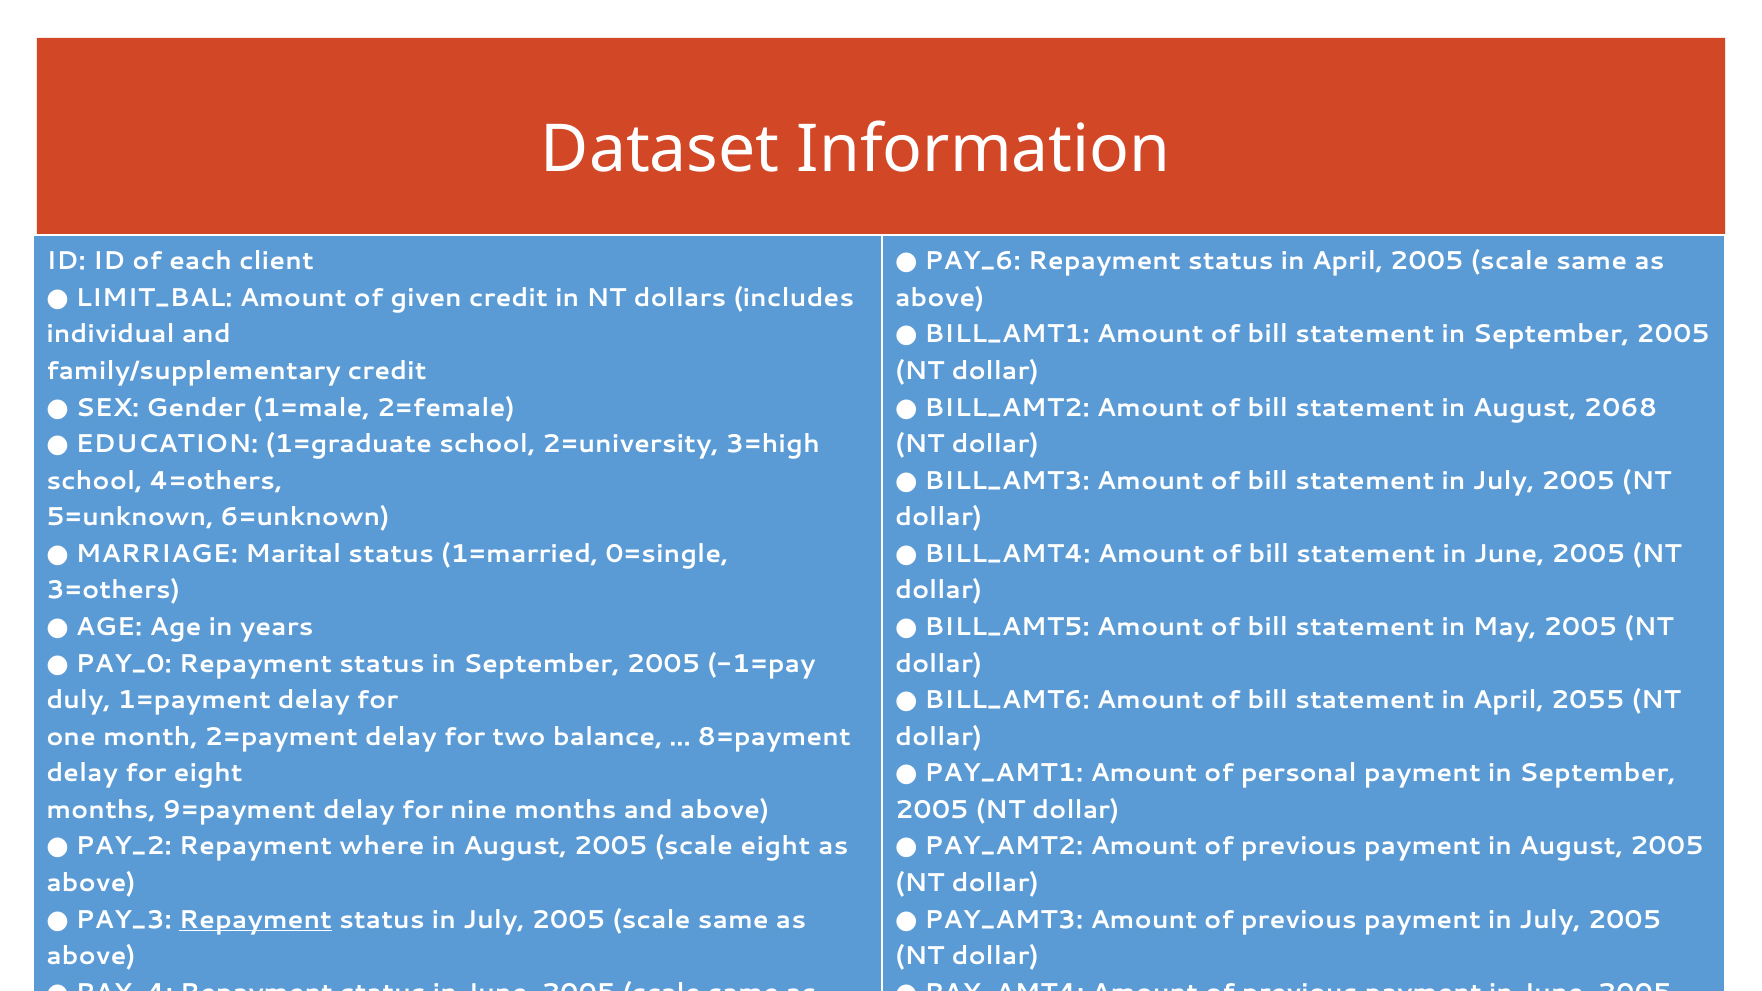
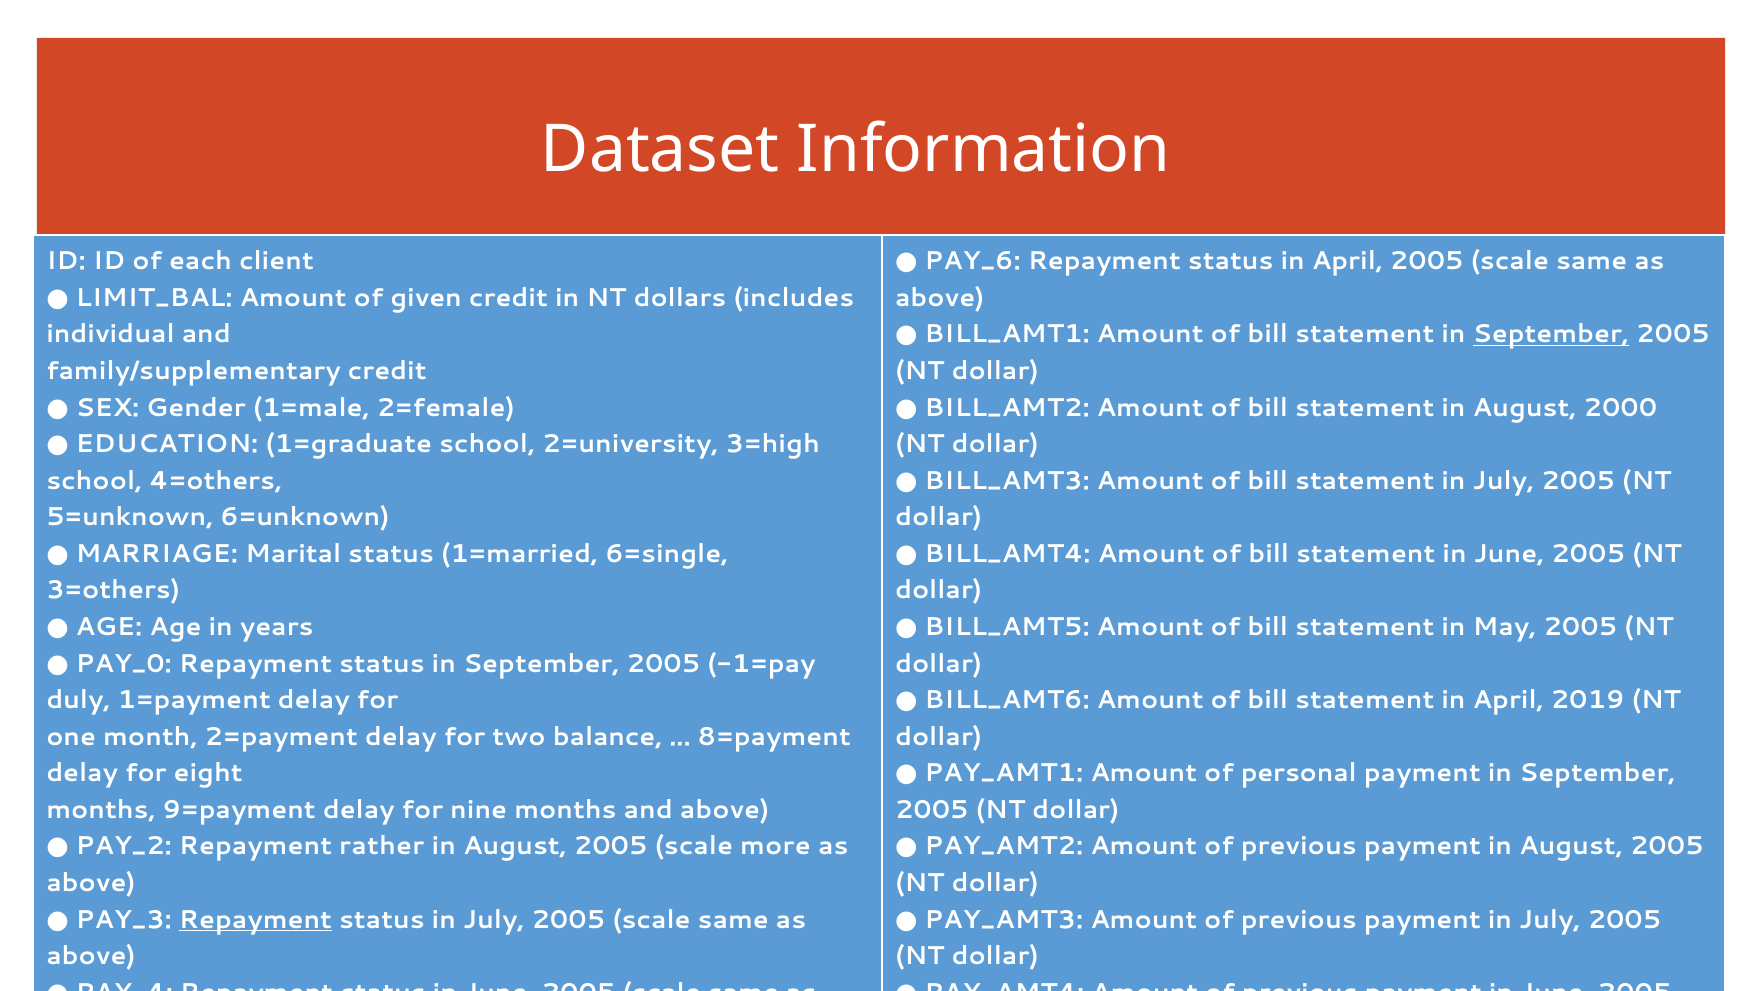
September at (1551, 334) underline: none -> present
2068: 2068 -> 2000
0=single: 0=single -> 6=single
2055: 2055 -> 2019
where: where -> rather
scale eight: eight -> more
